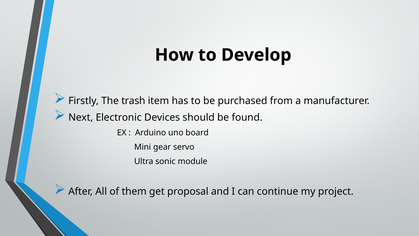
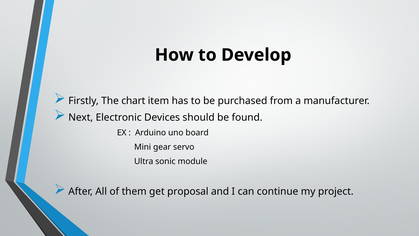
trash: trash -> chart
